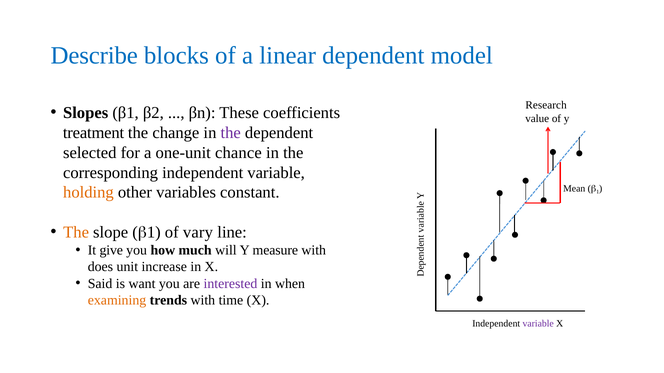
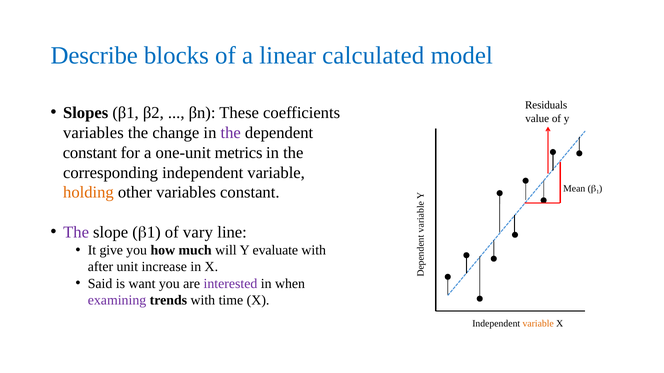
linear dependent: dependent -> calculated
Research: Research -> Residuals
treatment at (94, 133): treatment -> variables
selected at (90, 153): selected -> constant
chance: chance -> metrics
The at (76, 233) colour: orange -> purple
measure: measure -> evaluate
does: does -> after
examining colour: orange -> purple
variable at (538, 324) colour: purple -> orange
